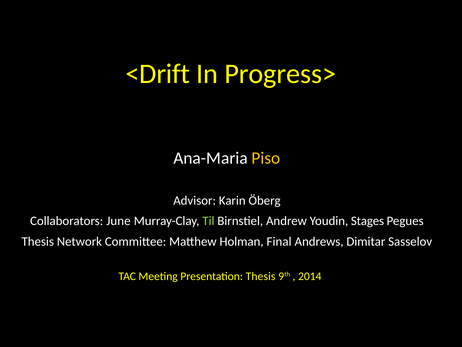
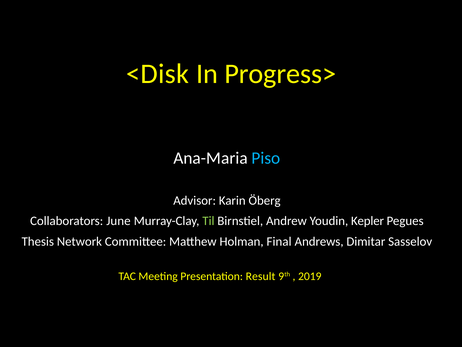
<Drift: <Drift -> <Disk
Piso colour: yellow -> light blue
Stages: Stages -> Kepler
Presentation Thesis: Thesis -> Result
2014: 2014 -> 2019
